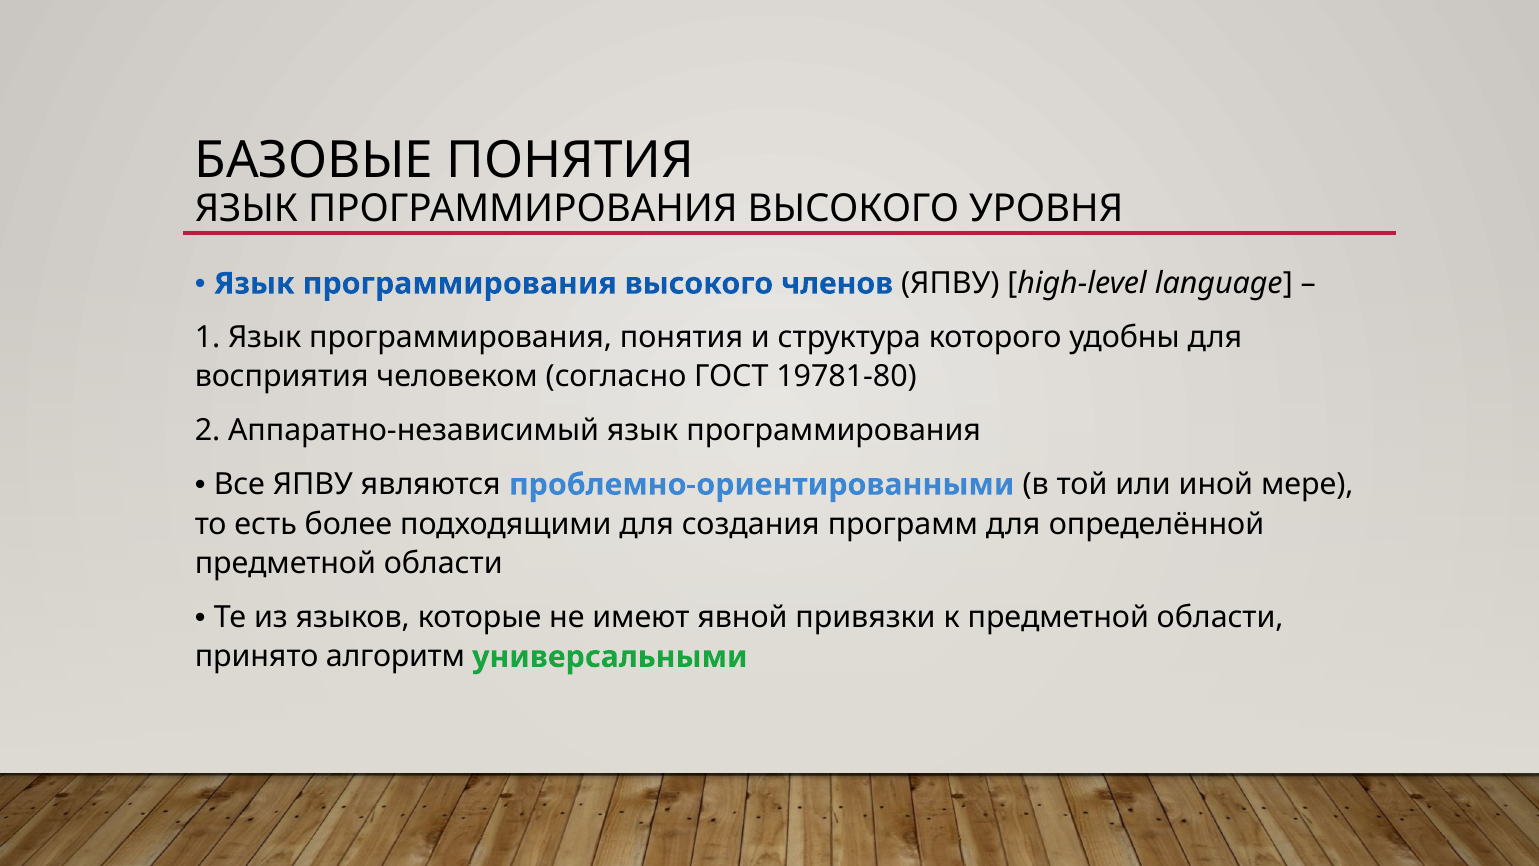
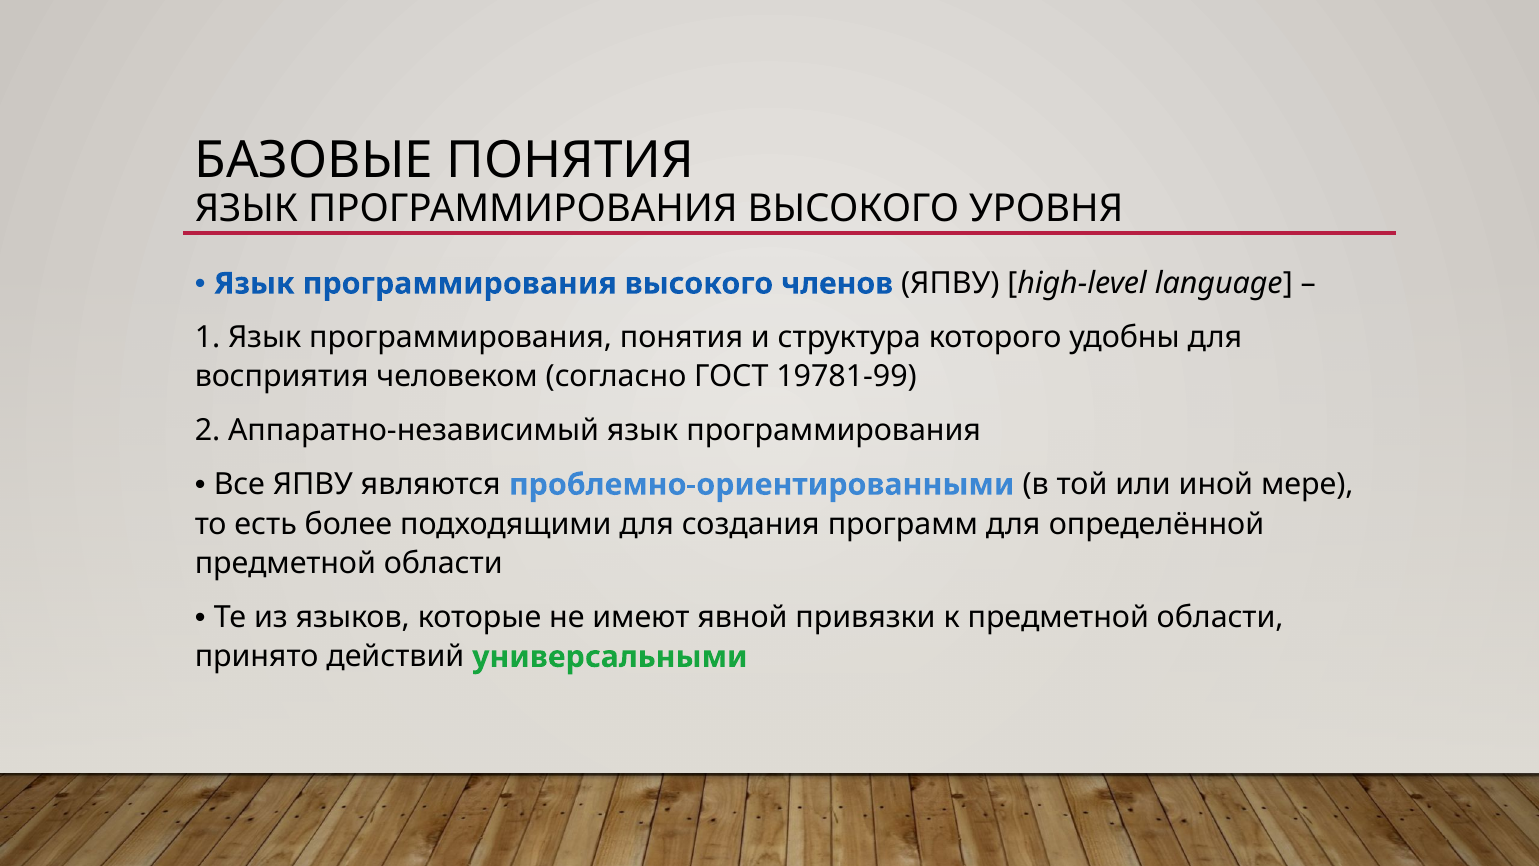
19781-80: 19781-80 -> 19781-99
алгоритм: алгоритм -> действий
